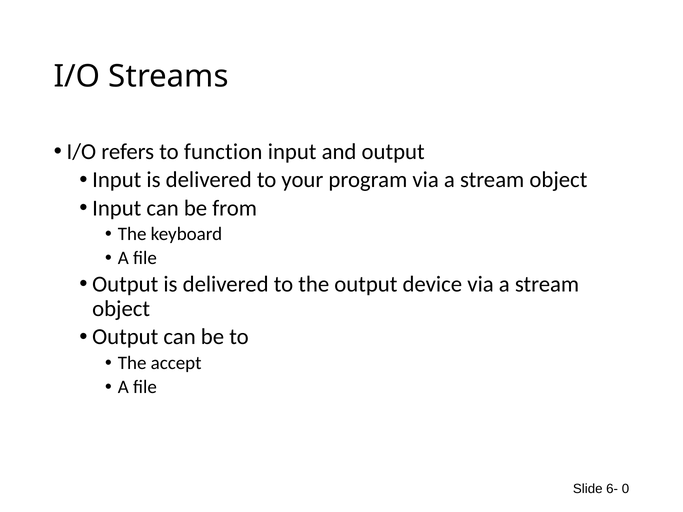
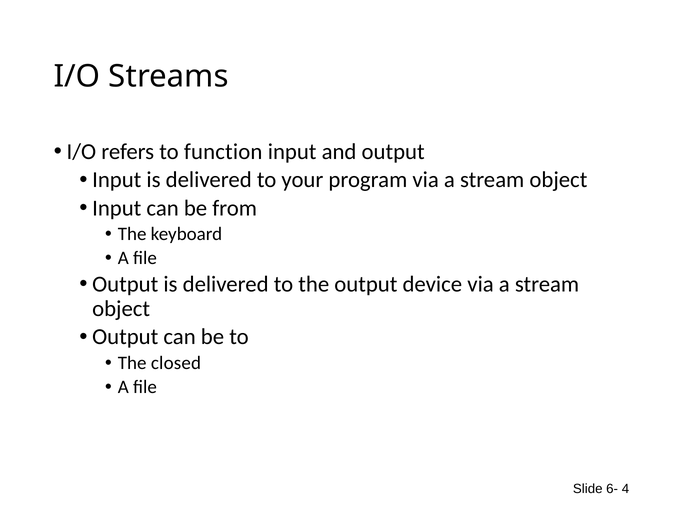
accept: accept -> closed
0: 0 -> 4
